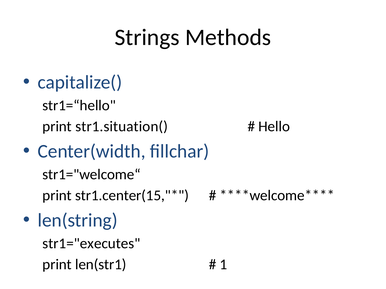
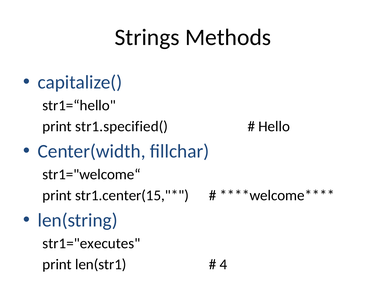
str1.situation(: str1.situation( -> str1.specified(
1: 1 -> 4
